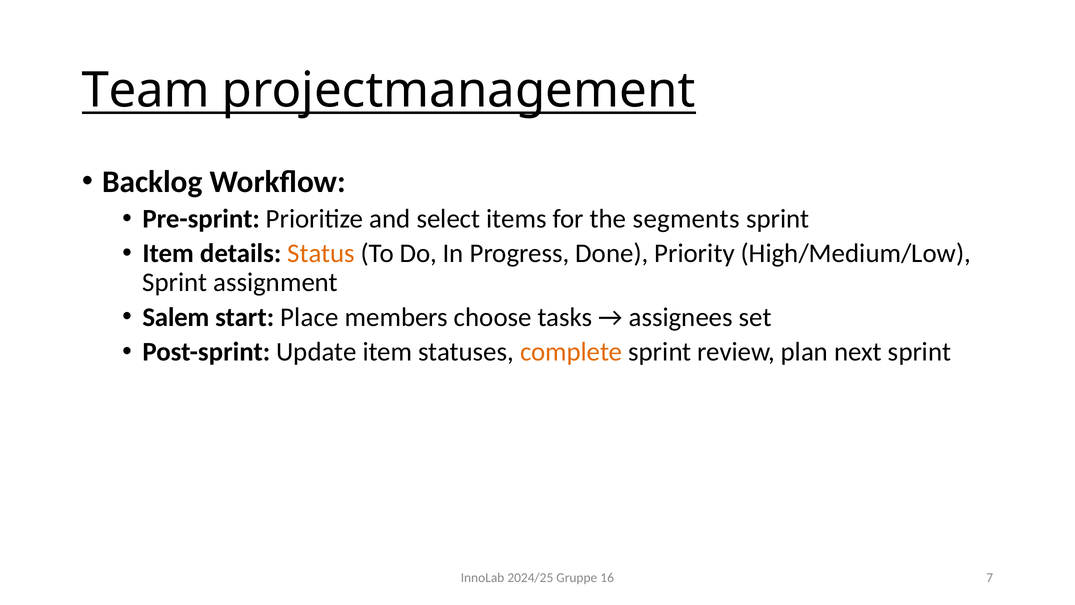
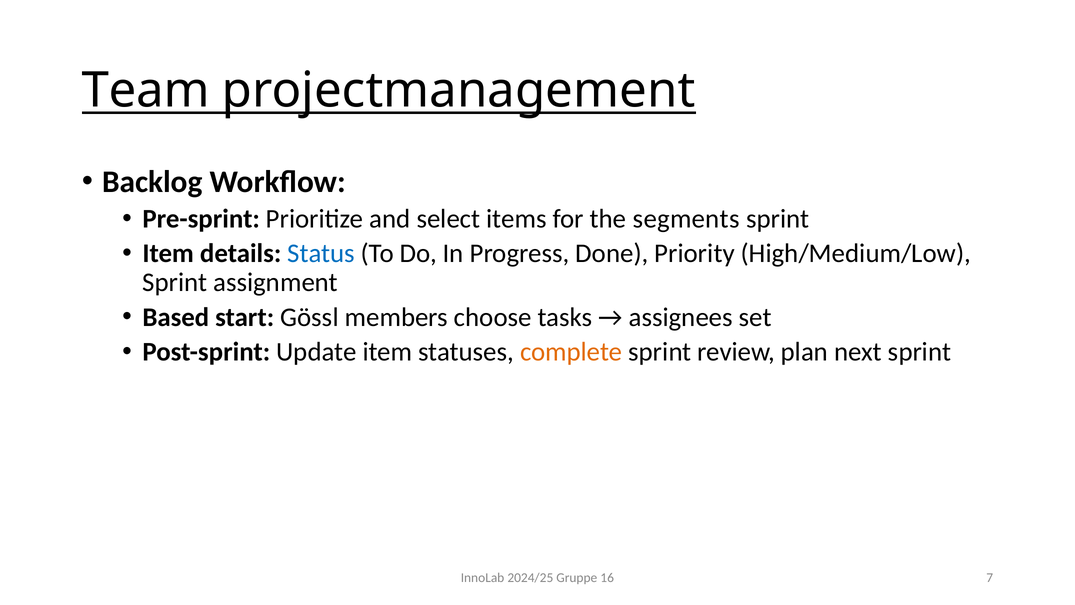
Status colour: orange -> blue
Salem: Salem -> Based
Place: Place -> Gössl
